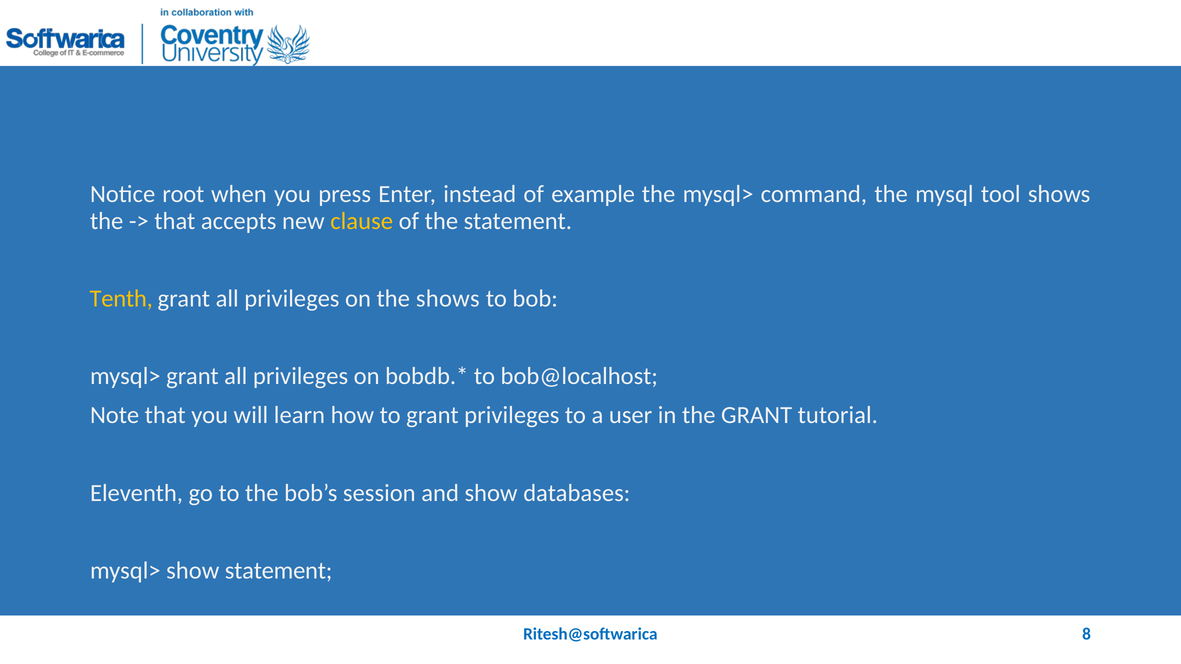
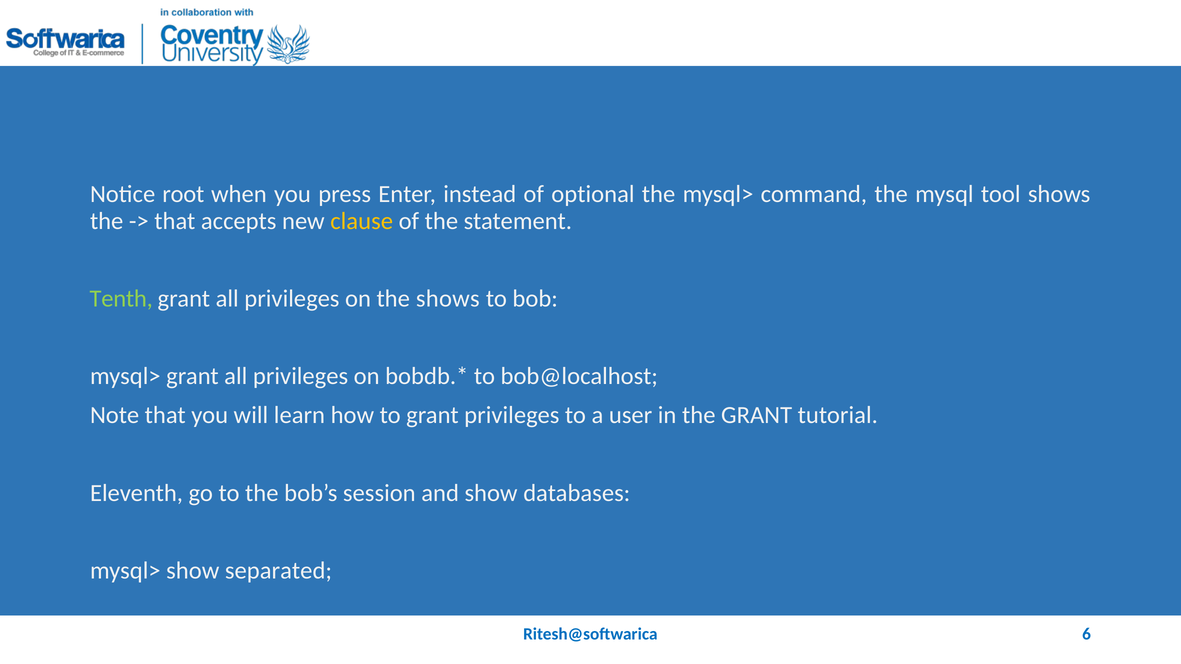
example: example -> optional
Tenth colour: yellow -> light green
show statement: statement -> separated
8: 8 -> 6
